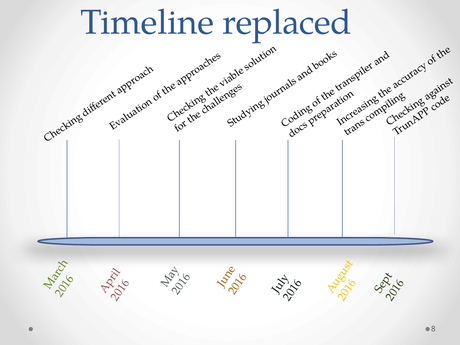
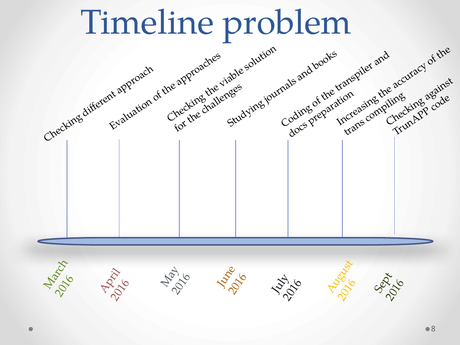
replaced: replaced -> problem
